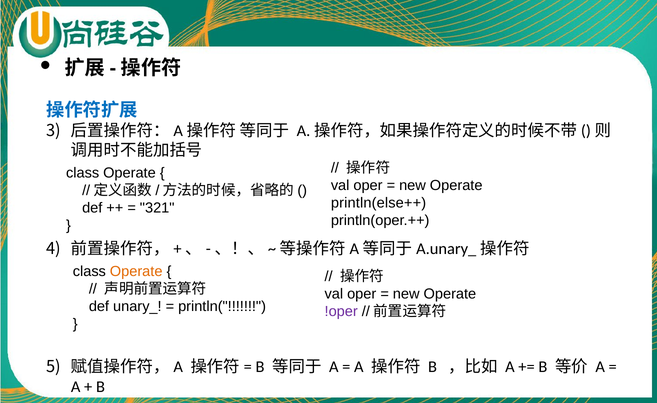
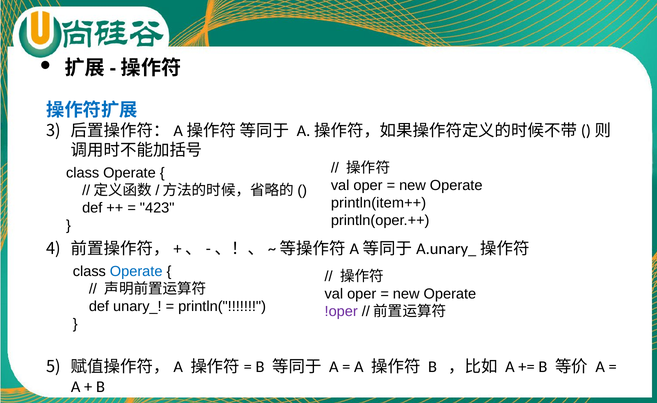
println(else++: println(else++ -> println(item++
321: 321 -> 423
Operate at (136, 272) colour: orange -> blue
